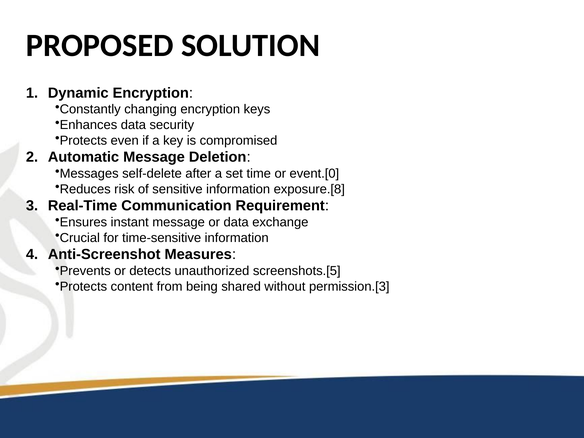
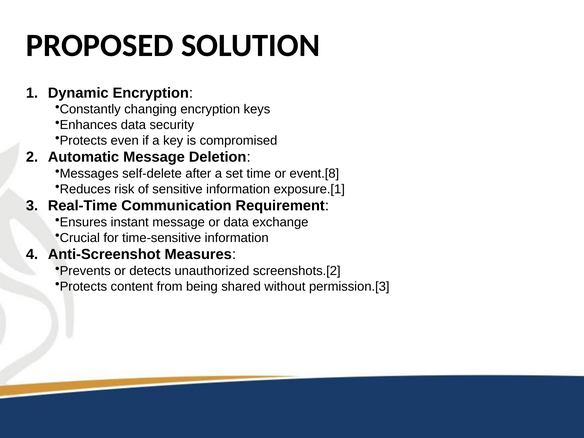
event.[0: event.[0 -> event.[8
exposure.[8: exposure.[8 -> exposure.[1
screenshots.[5: screenshots.[5 -> screenshots.[2
